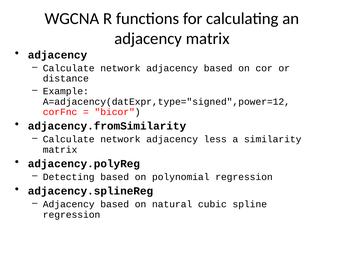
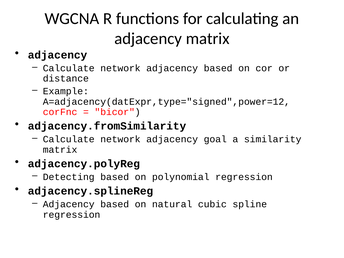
less: less -> goal
